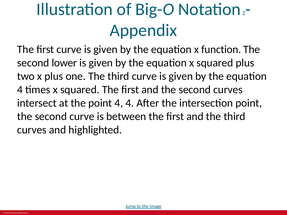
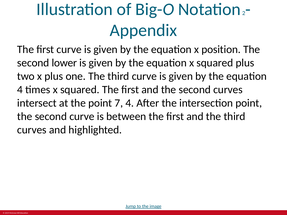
function: function -> position
point 4: 4 -> 7
